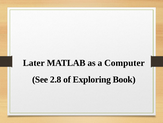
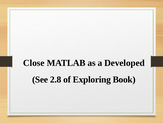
Later: Later -> Close
Computer: Computer -> Developed
